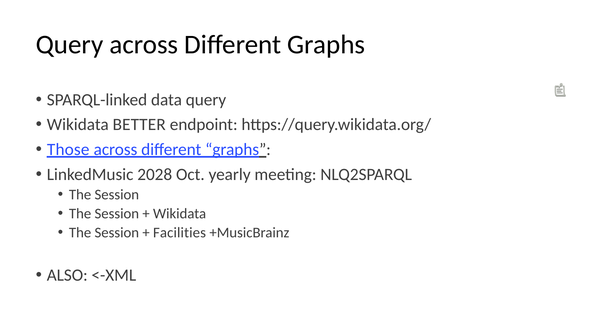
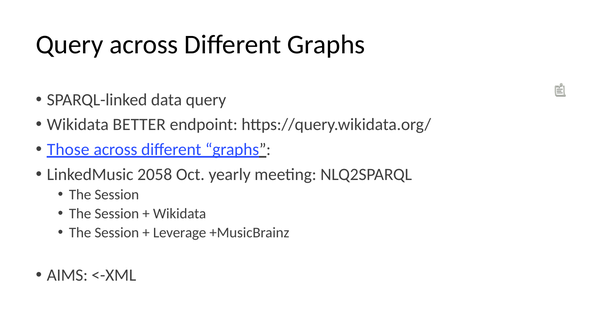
2028: 2028 -> 2058
Facilities: Facilities -> Leverage
ALSO: ALSO -> AIMS
